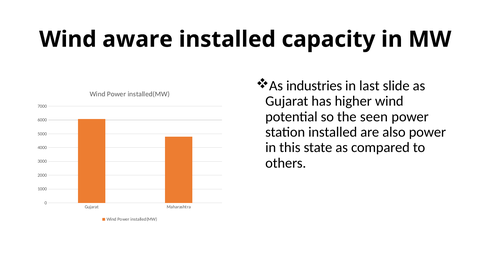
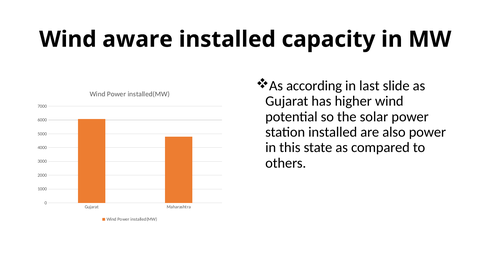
industries: industries -> according
seen: seen -> solar
